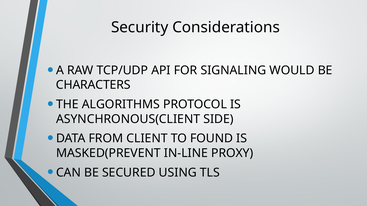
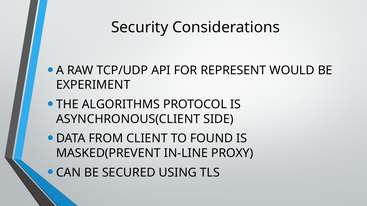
SIGNALING: SIGNALING -> REPRESENT
CHARACTERS: CHARACTERS -> EXPERIMENT
